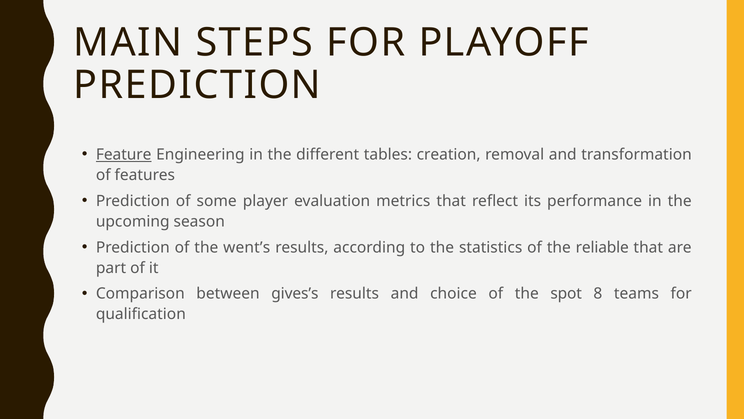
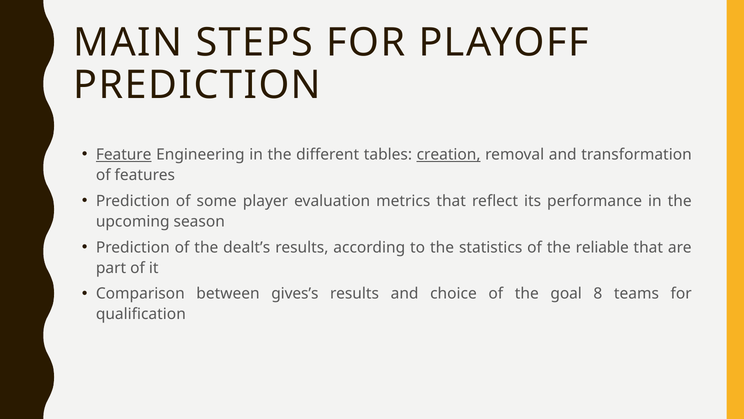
creation underline: none -> present
went’s: went’s -> dealt’s
spot: spot -> goal
